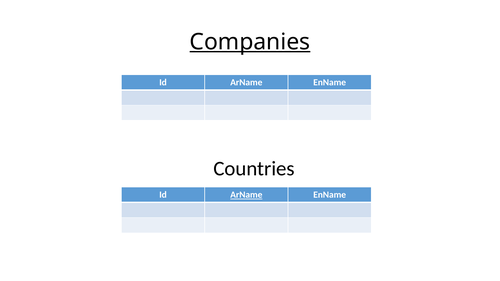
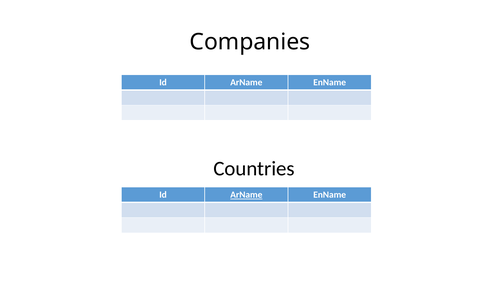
Companies underline: present -> none
